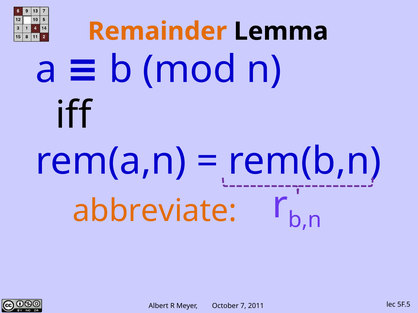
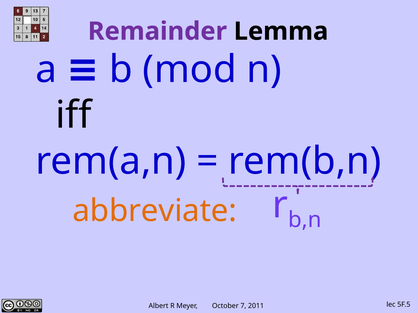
Remainder colour: orange -> purple
